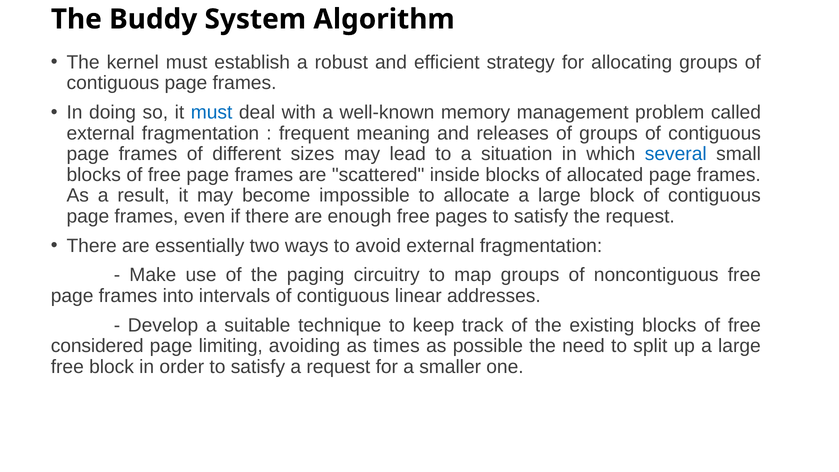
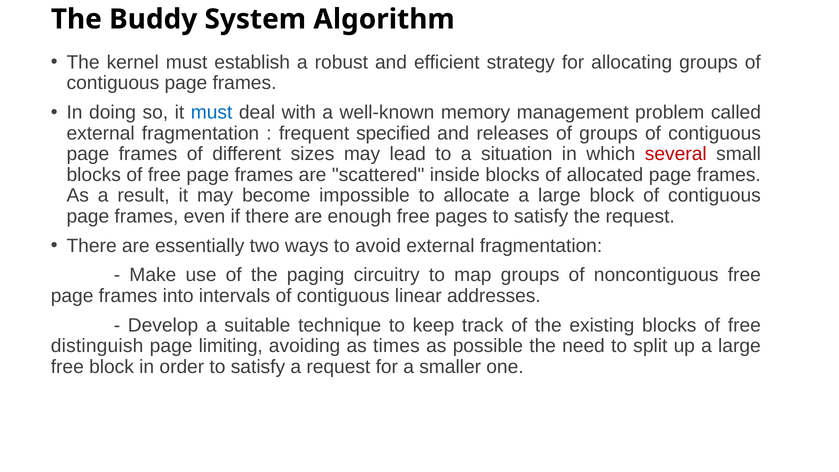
meaning: meaning -> specified
several colour: blue -> red
considered: considered -> distinguish
